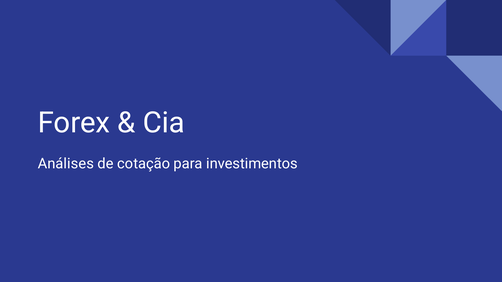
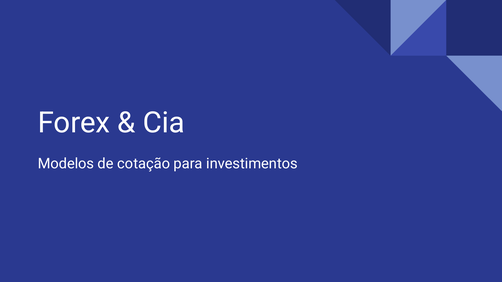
Análises: Análises -> Modelos
